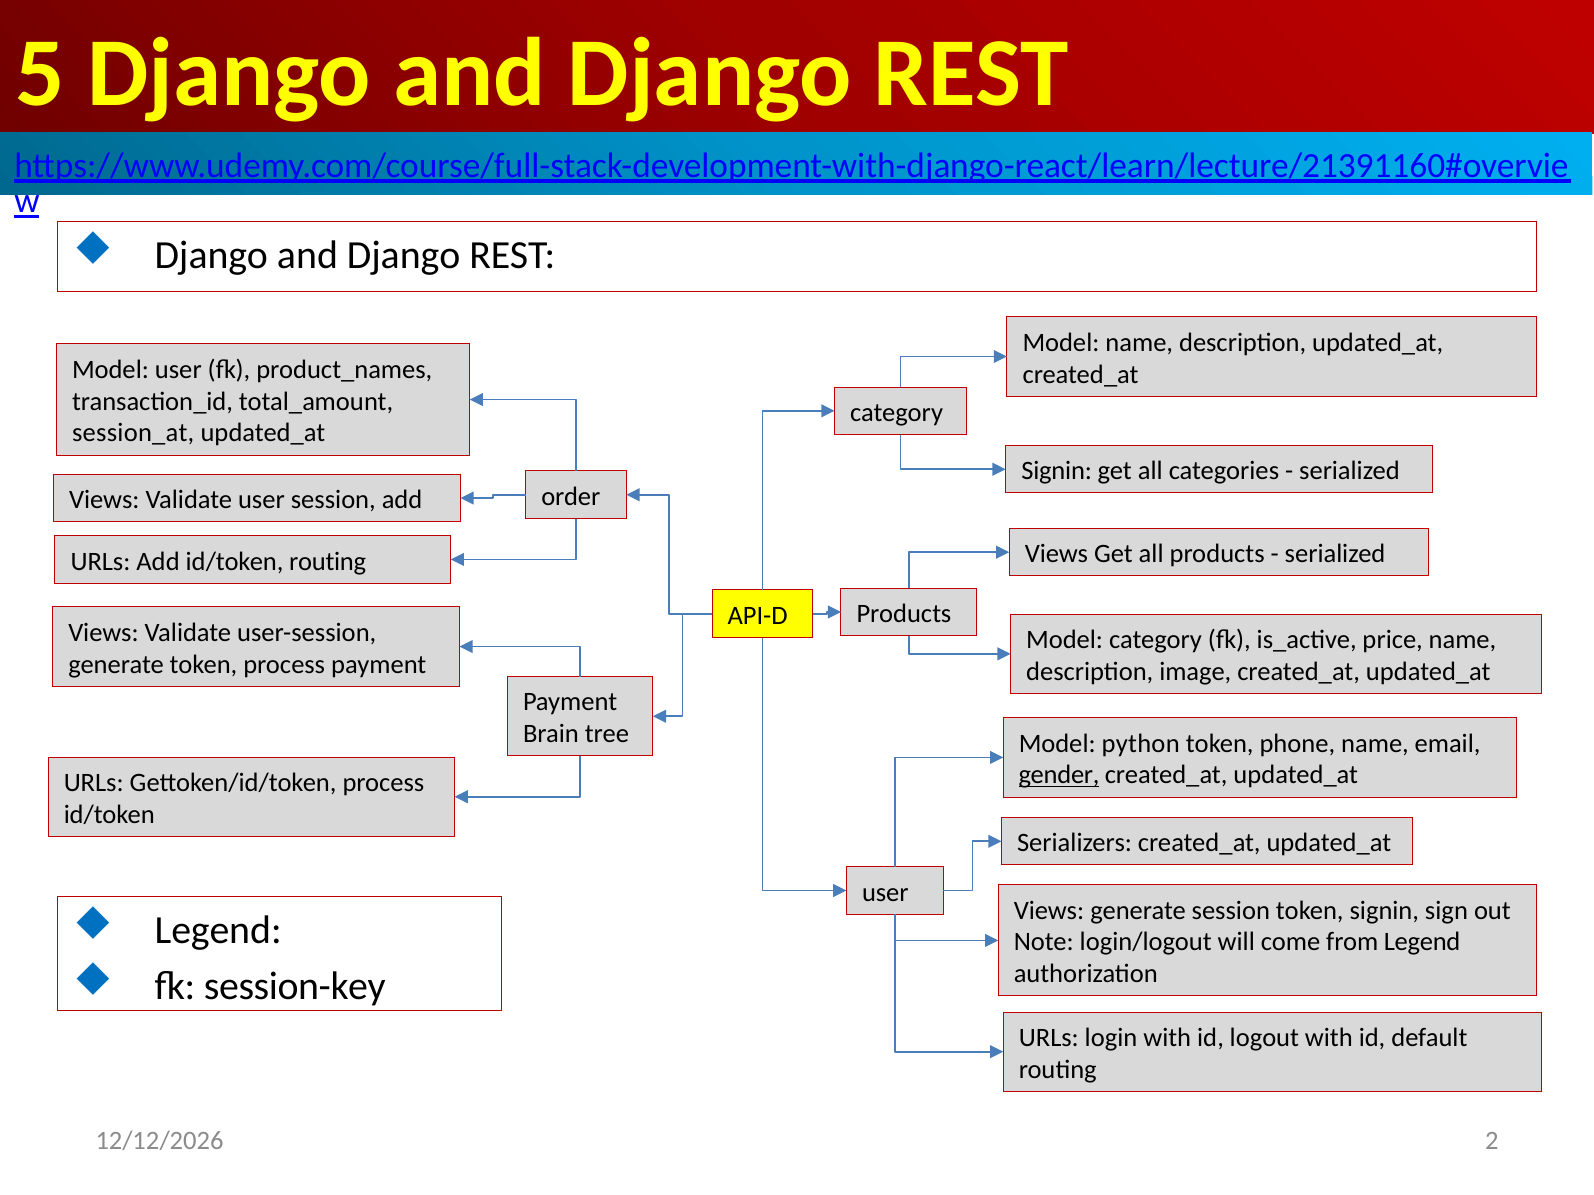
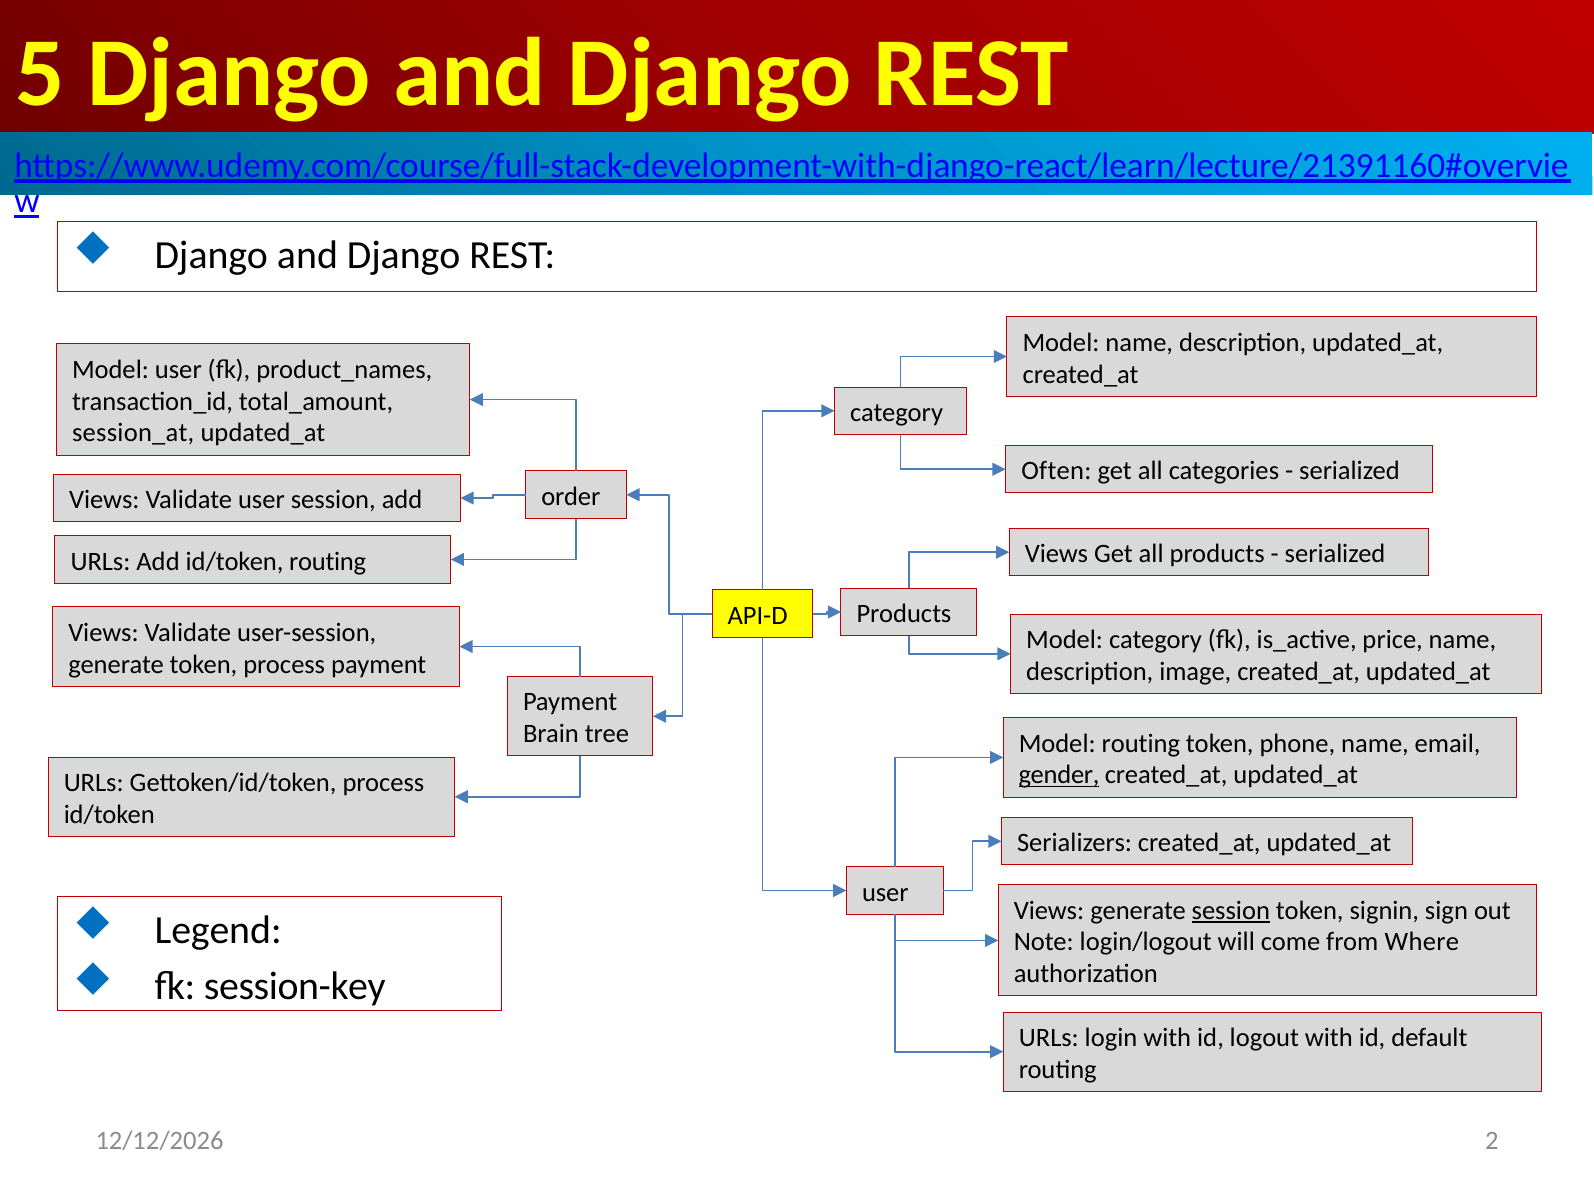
Signin at (1057, 471): Signin -> Often
Model python: python -> routing
session at (1231, 911) underline: none -> present
from Legend: Legend -> Where
